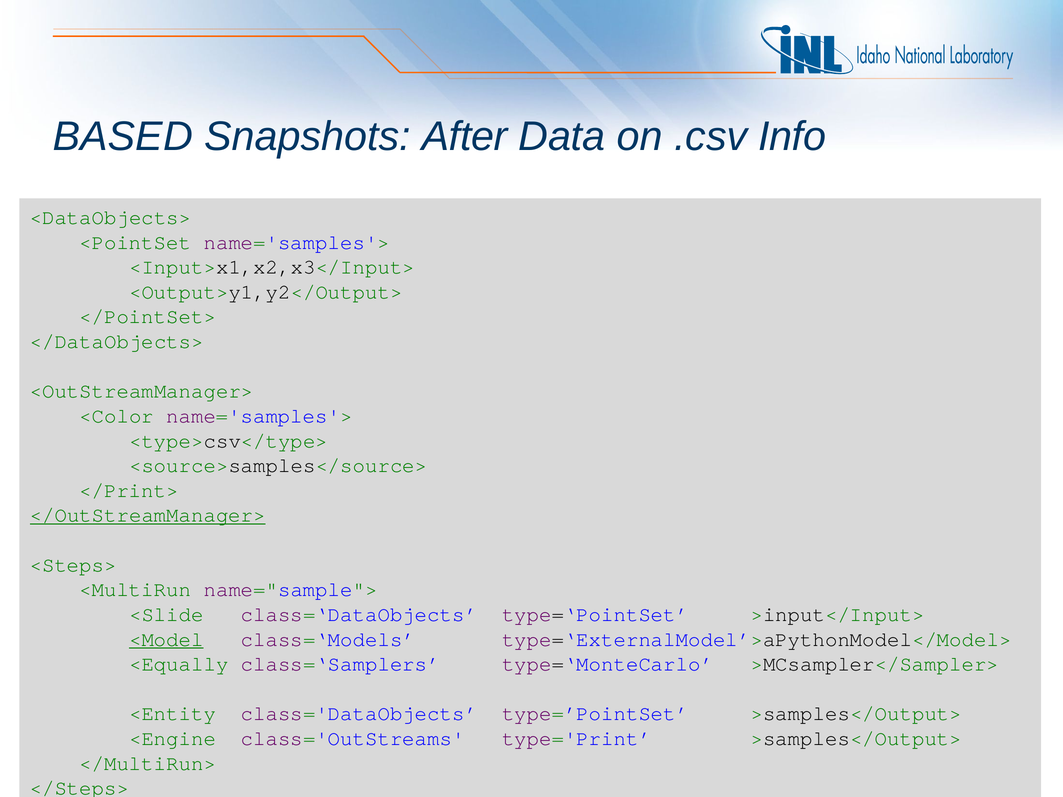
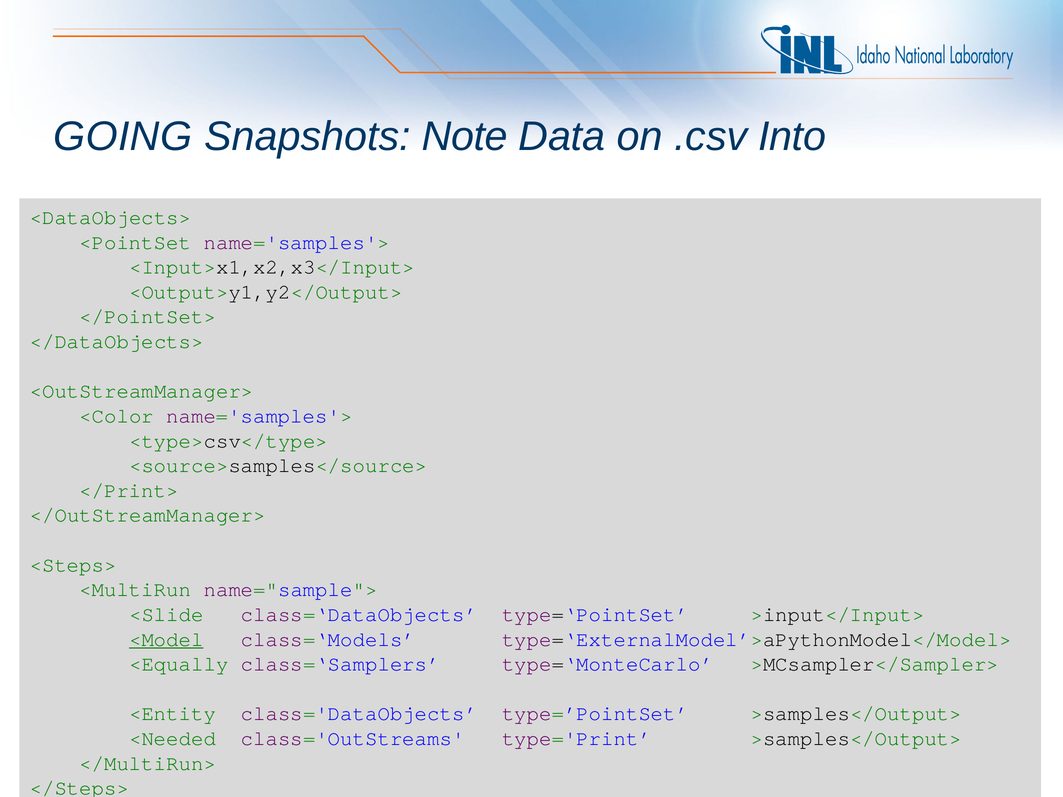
BASED: BASED -> GOING
After: After -> Note
Info: Info -> Into
</OutStreamManager> underline: present -> none
<Engine: <Engine -> <Needed
